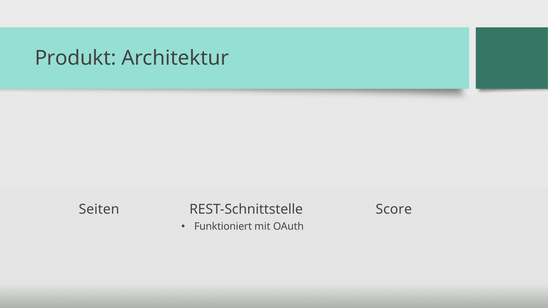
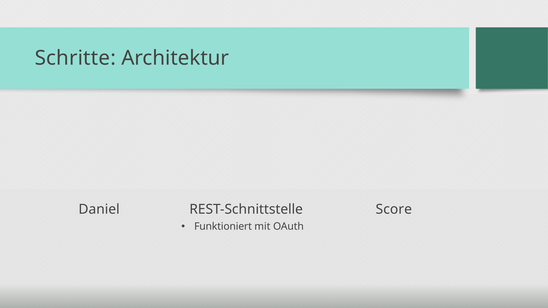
Produkt: Produkt -> Schritte
Seiten: Seiten -> Daniel
